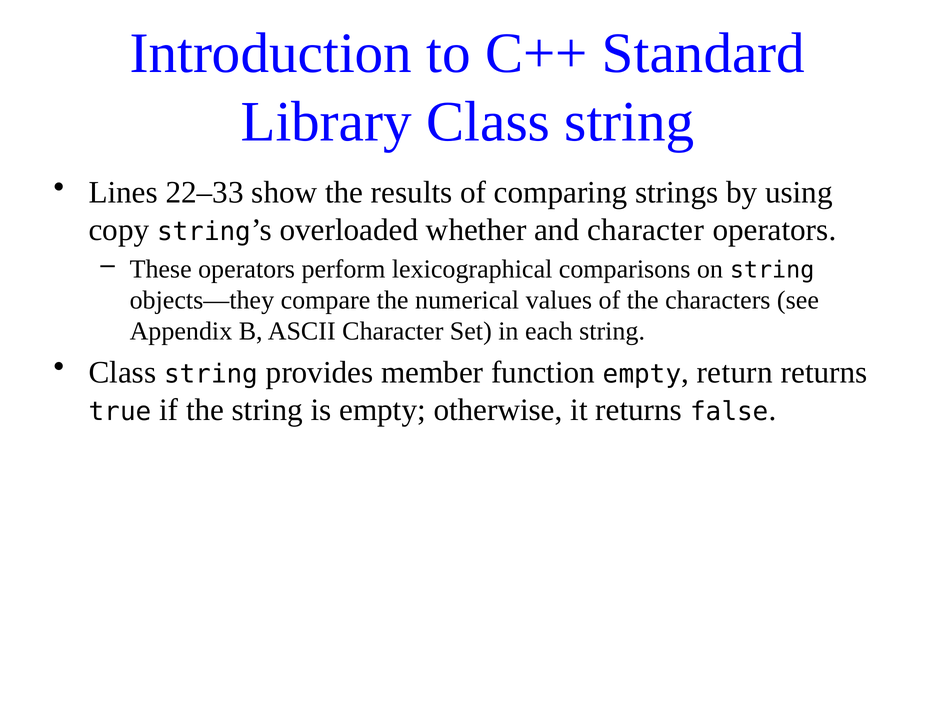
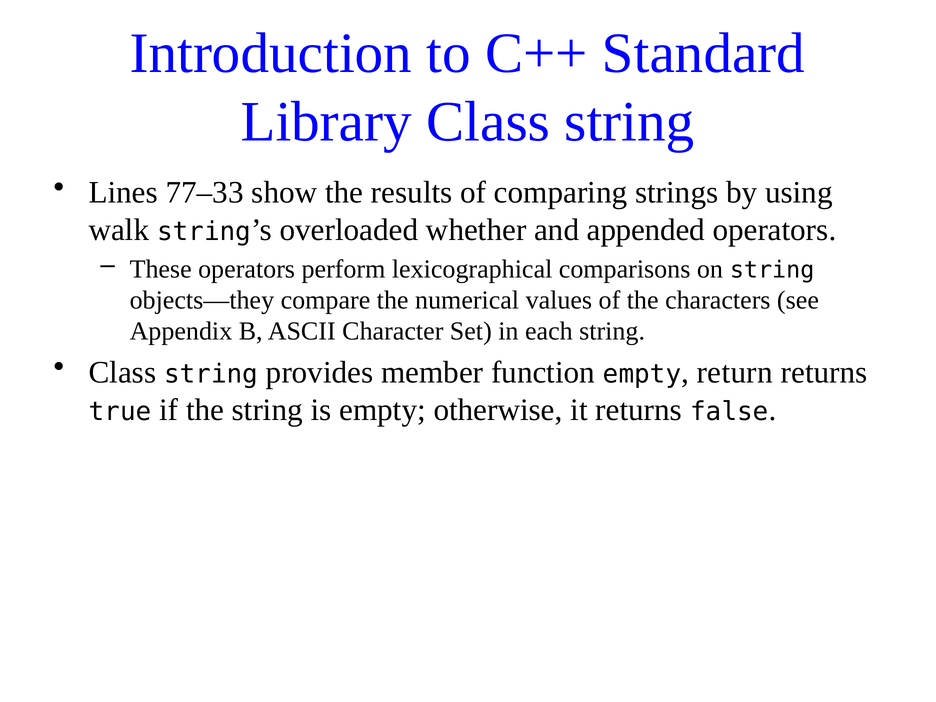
22–33: 22–33 -> 77–33
copy: copy -> walk
and character: character -> appended
